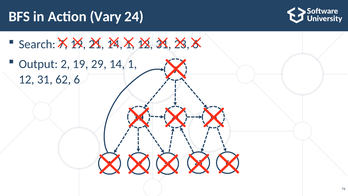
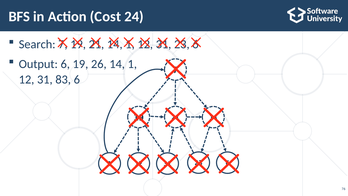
Vary: Vary -> Cost
Output 2: 2 -> 6
29: 29 -> 26
62: 62 -> 83
